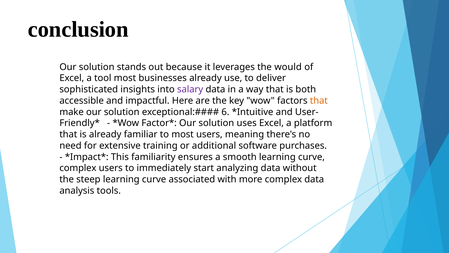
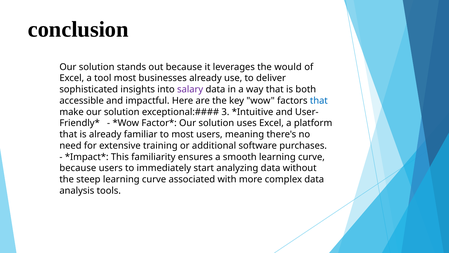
that at (319, 101) colour: orange -> blue
6: 6 -> 3
complex at (78, 168): complex -> because
